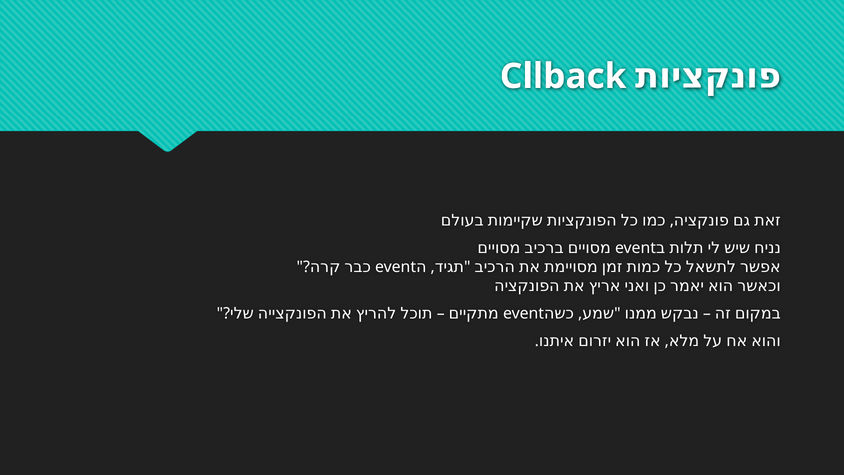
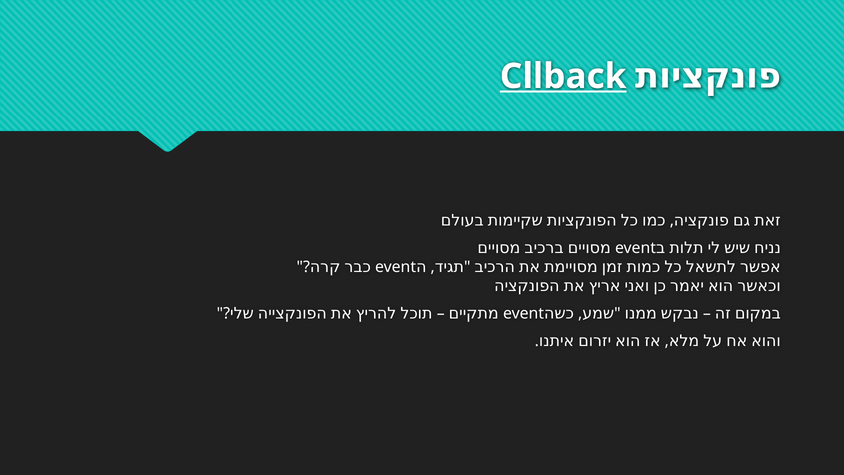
Cllback underline: none -> present
